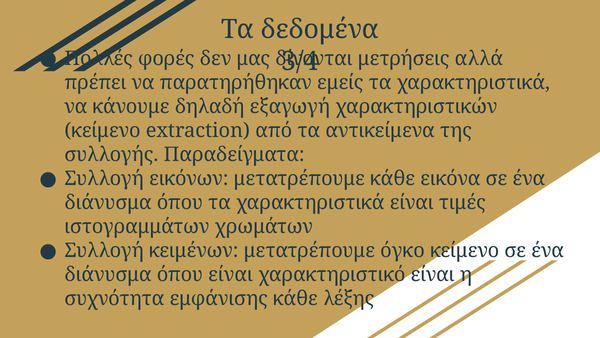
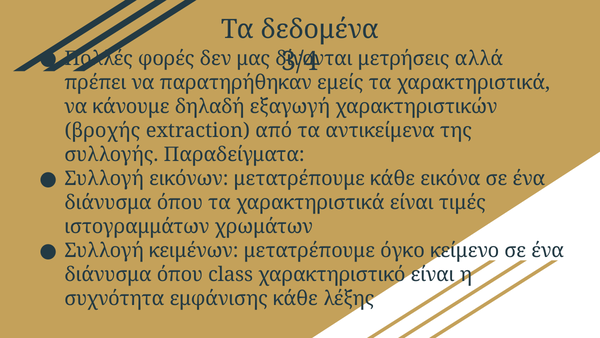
κείμενο at (103, 130): κείμενο -> βροχής
όπου είναι: είναι -> class
